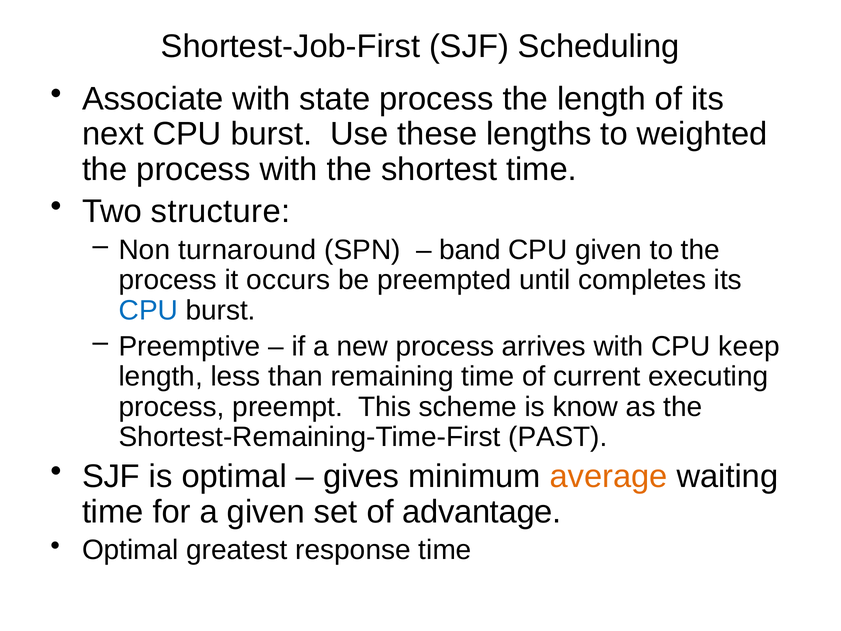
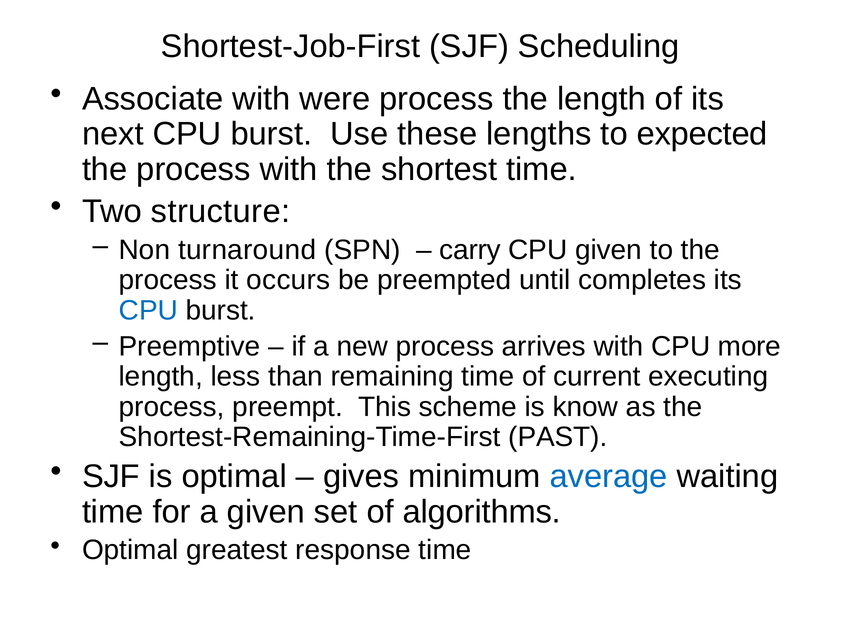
state: state -> were
weighted: weighted -> expected
band: band -> carry
keep: keep -> more
average colour: orange -> blue
advantage: advantage -> algorithms
